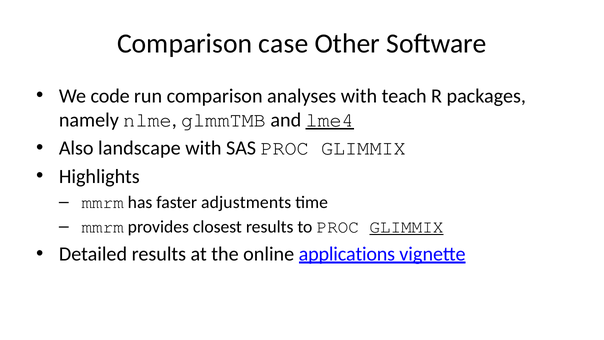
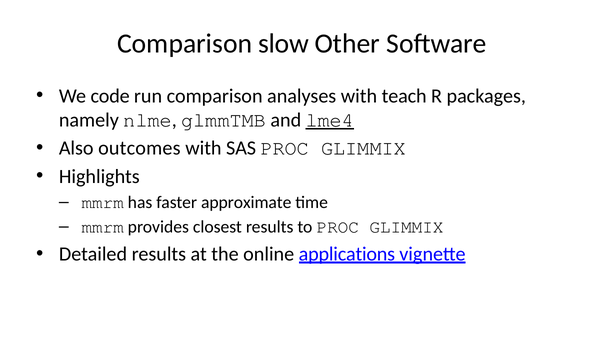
case: case -> slow
landscape: landscape -> outcomes
adjustments: adjustments -> approximate
GLIMMIX at (406, 227) underline: present -> none
